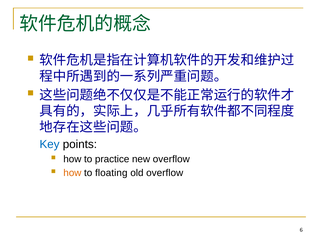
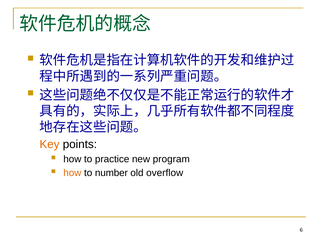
Key colour: blue -> orange
new overflow: overflow -> program
floating: floating -> number
